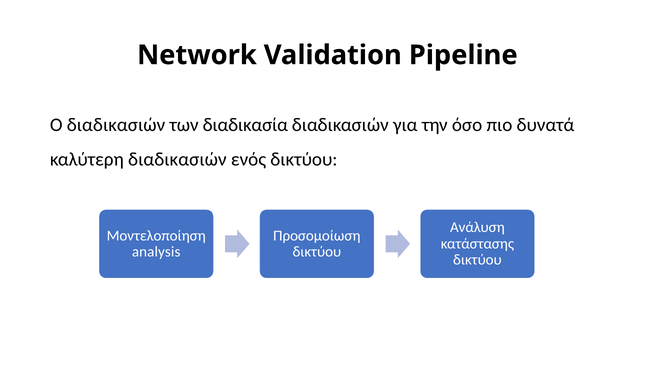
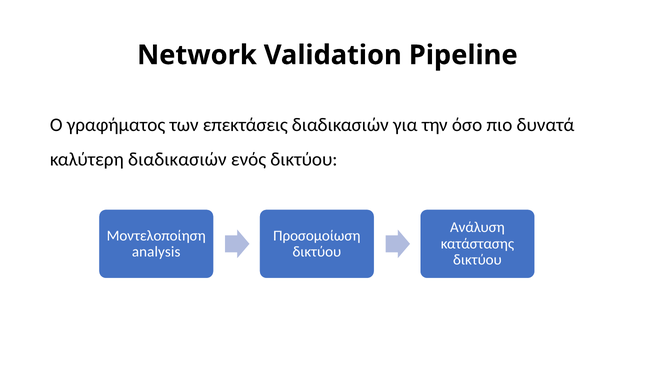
Ο διαδικασιών: διαδικασιών -> γραφήματος
διαδικασία: διαδικασία -> επεκτάσεις
